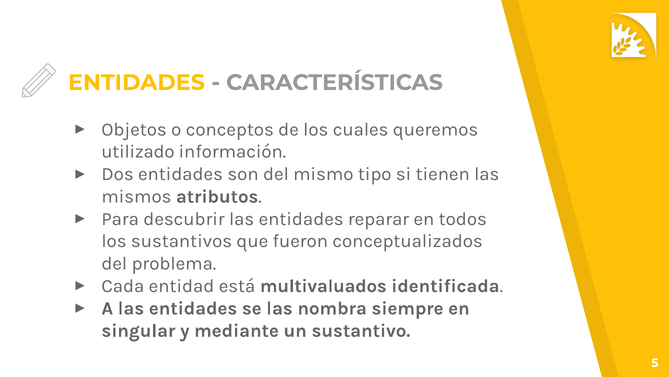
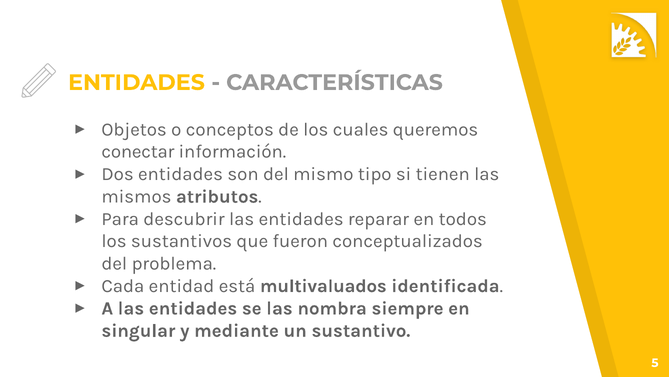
utilizado: utilizado -> conectar
